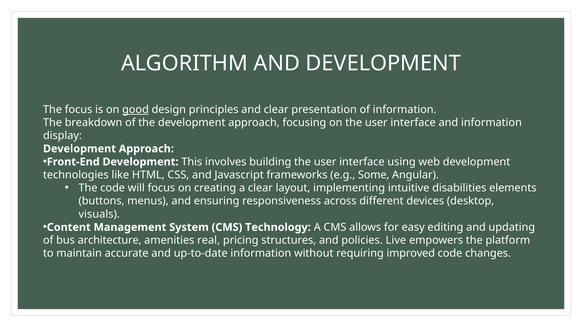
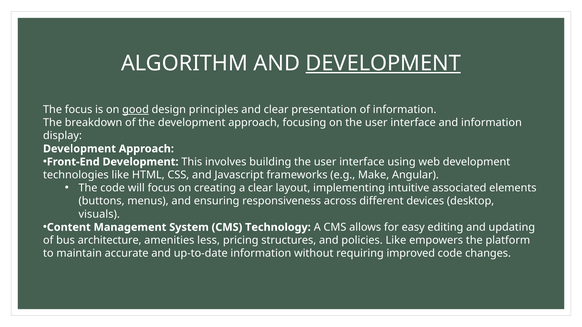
DEVELOPMENT at (383, 63) underline: none -> present
Some: Some -> Make
disabilities: disabilities -> associated
real: real -> less
policies Live: Live -> Like
